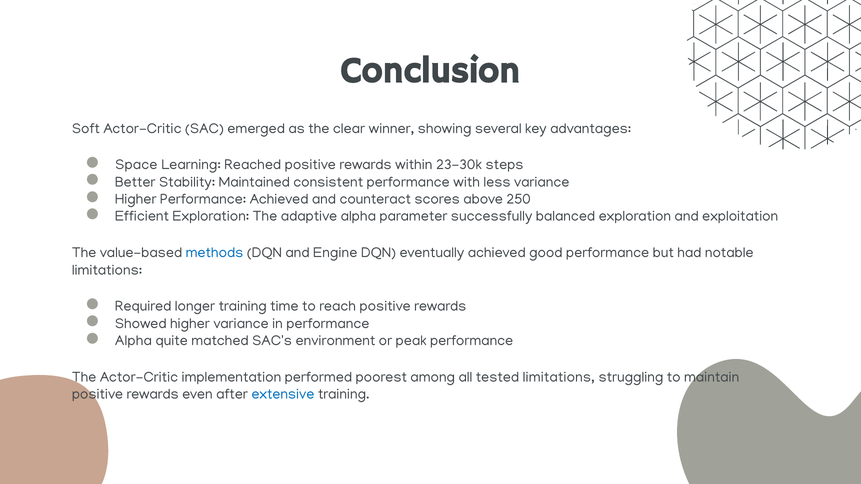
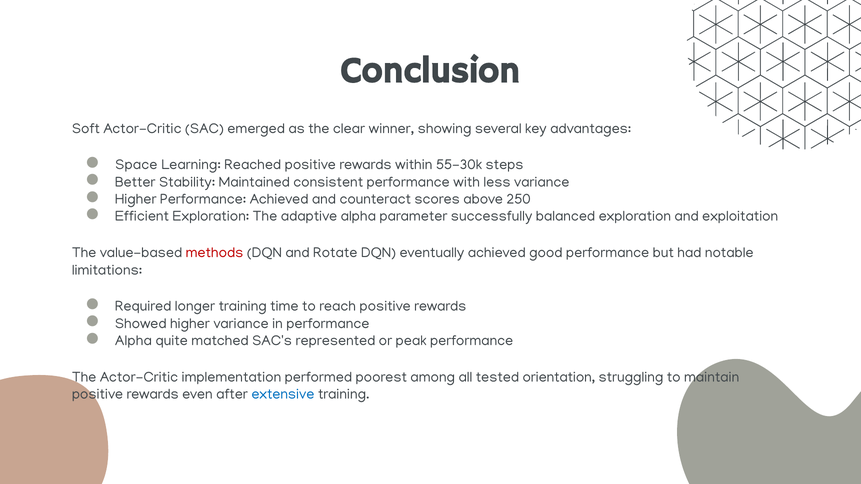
23-30k: 23-30k -> 55-30k
methods colour: blue -> red
Engine: Engine -> Rotate
environment: environment -> represented
tested limitations: limitations -> orientation
